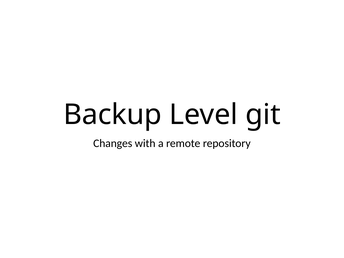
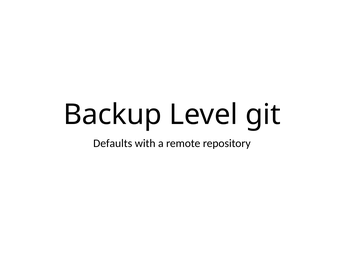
Changes: Changes -> Defaults
